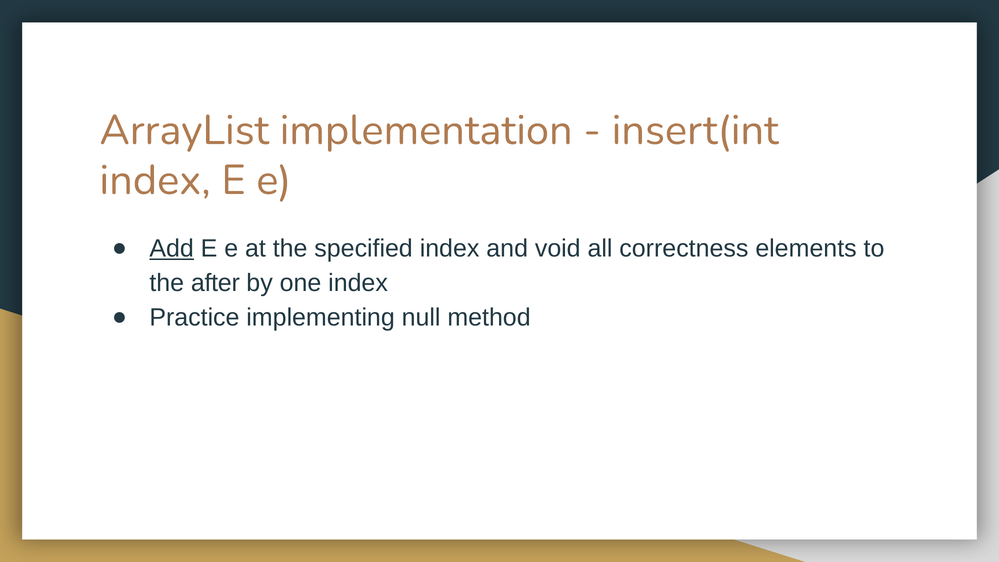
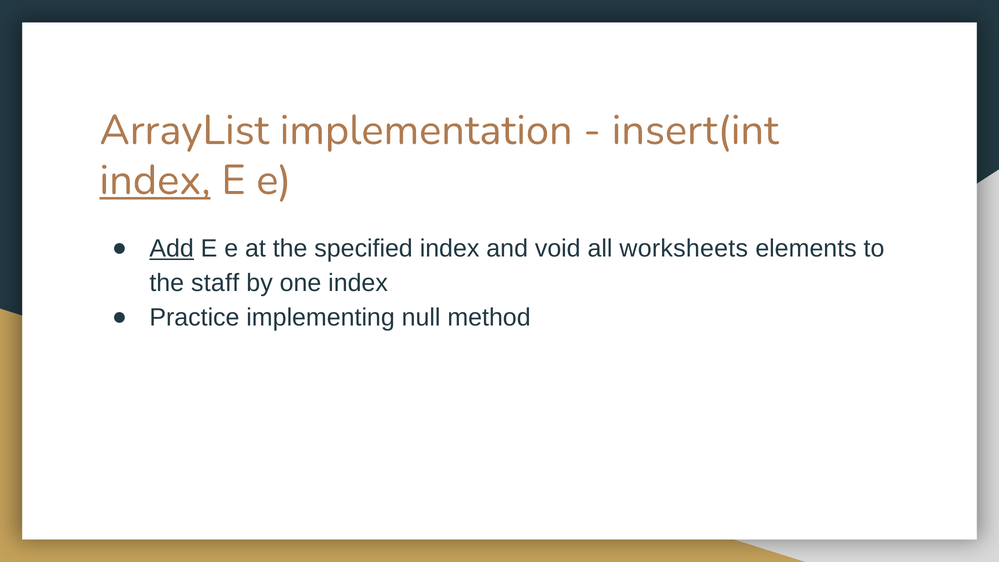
index at (155, 180) underline: none -> present
correctness: correctness -> worksheets
after: after -> staff
